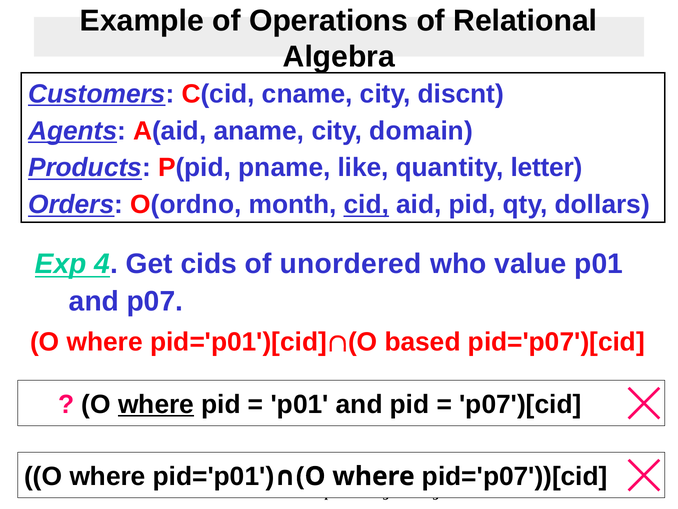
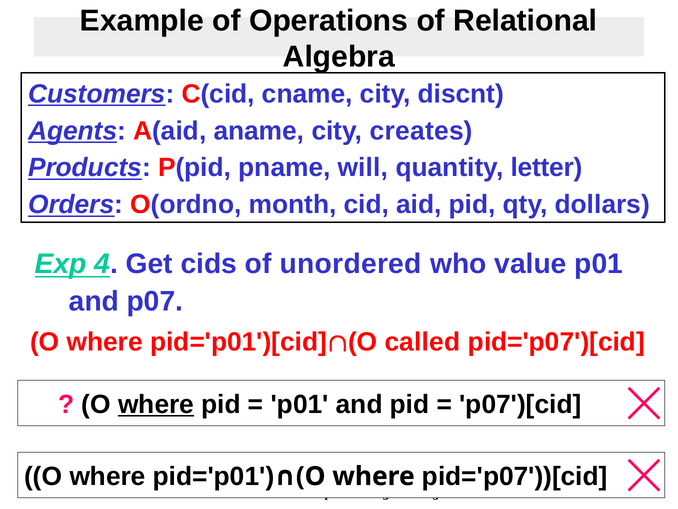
domain: domain -> creates
like: like -> will
cid underline: present -> none
based: based -> called
